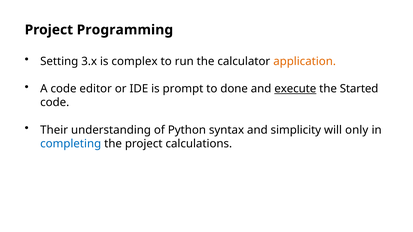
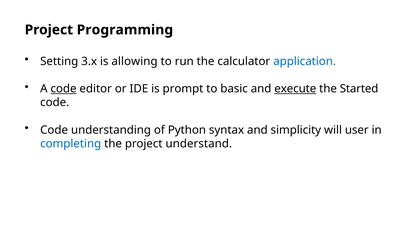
complex: complex -> allowing
application colour: orange -> blue
code at (64, 89) underline: none -> present
done: done -> basic
Their at (54, 130): Their -> Code
only: only -> user
calculations: calculations -> understand
